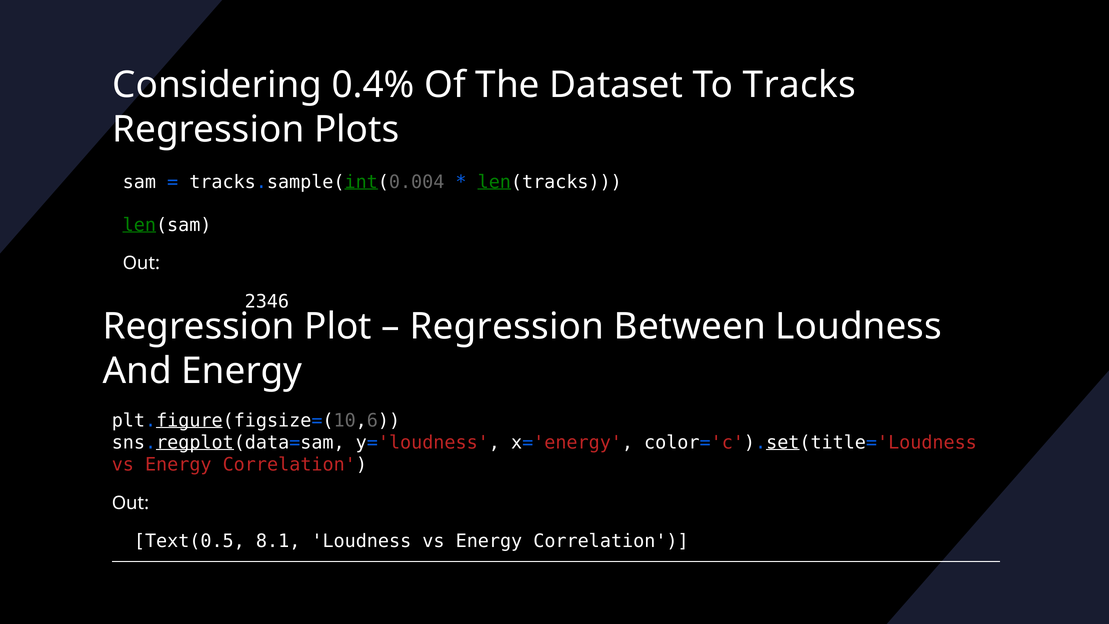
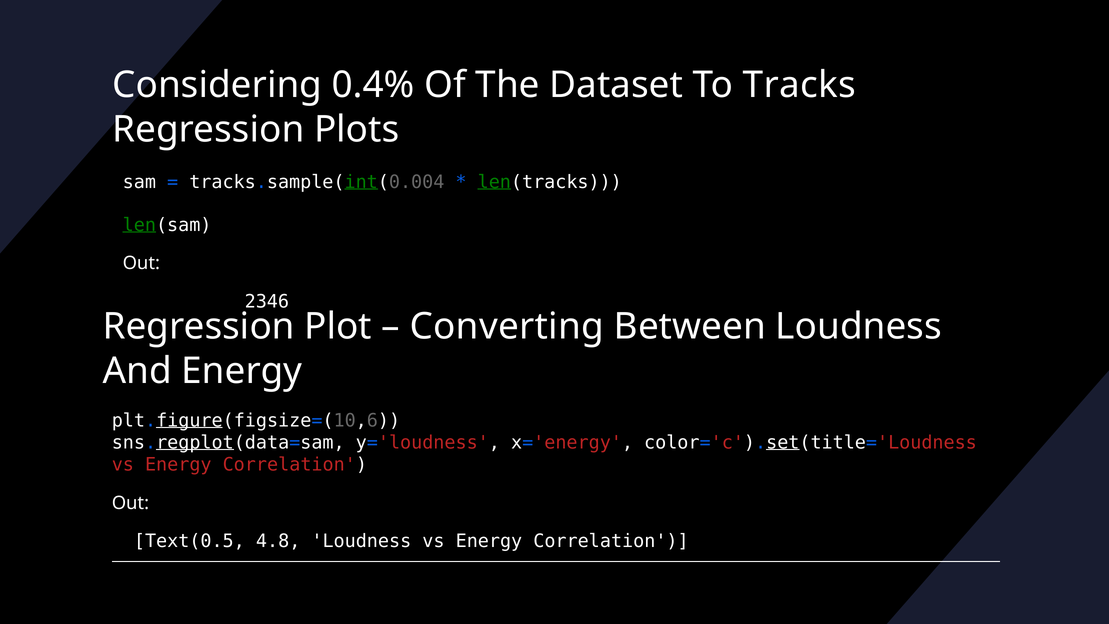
Regression at (507, 326): Regression -> Converting
8.1: 8.1 -> 4.8
